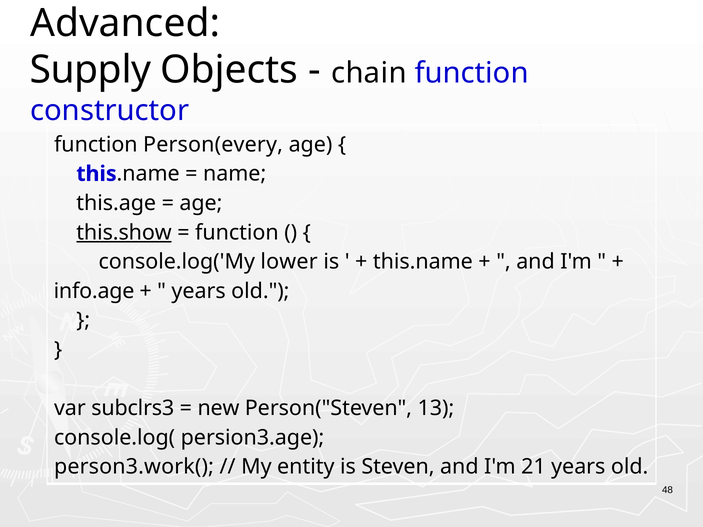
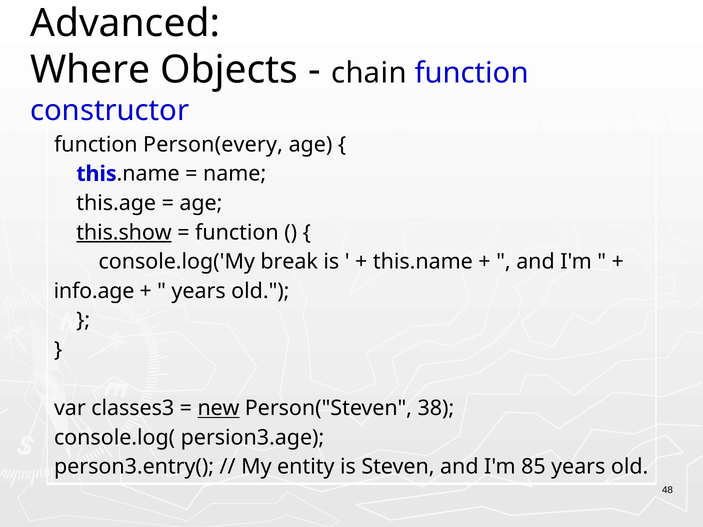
Supply: Supply -> Where
lower: lower -> break
subclrs3: subclrs3 -> classes3
new underline: none -> present
13: 13 -> 38
person3.work(: person3.work( -> person3.entry(
21: 21 -> 85
